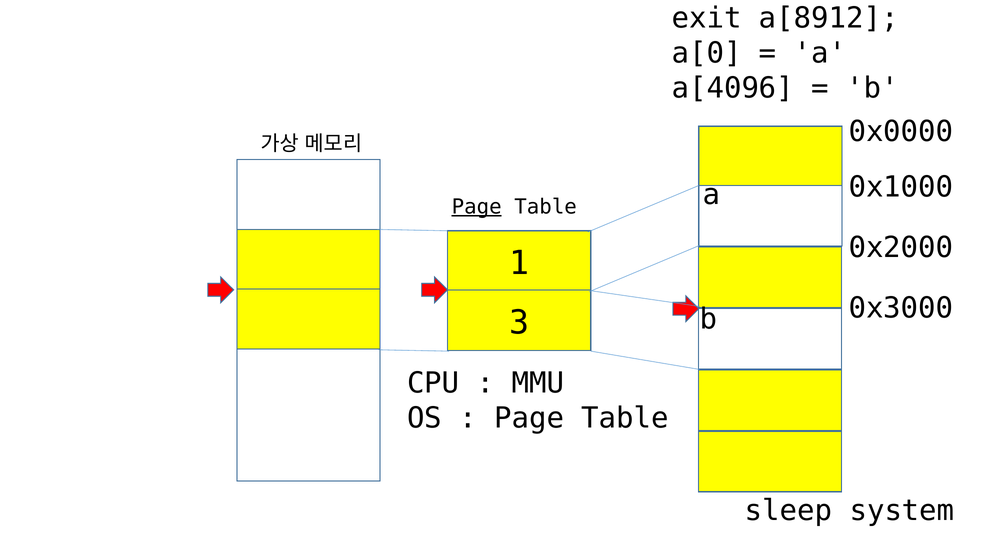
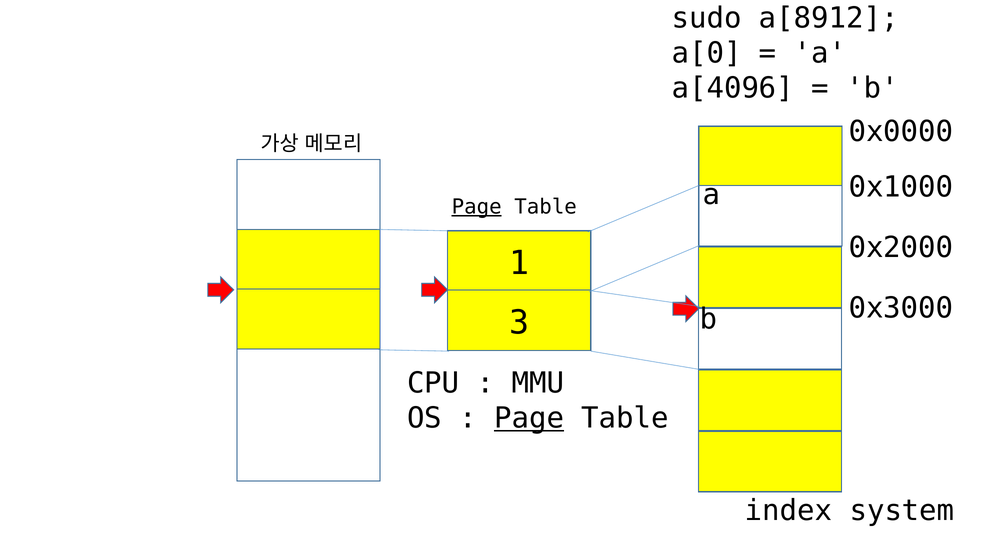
exit: exit -> sudo
Page at (529, 418) underline: none -> present
sleep: sleep -> index
